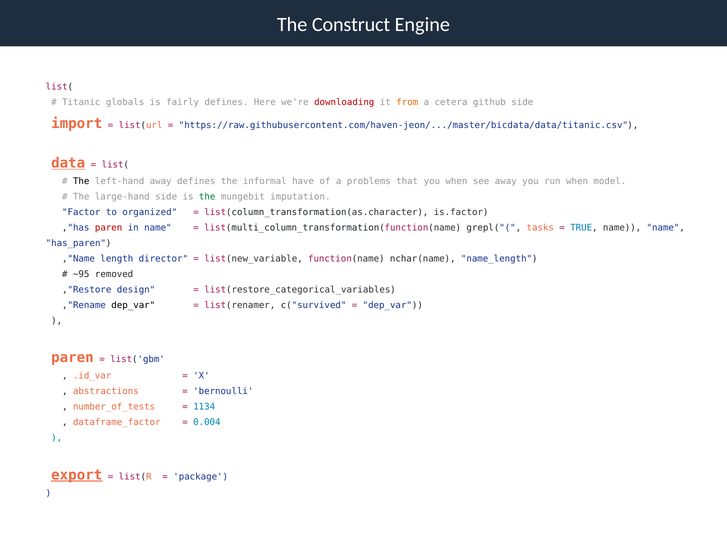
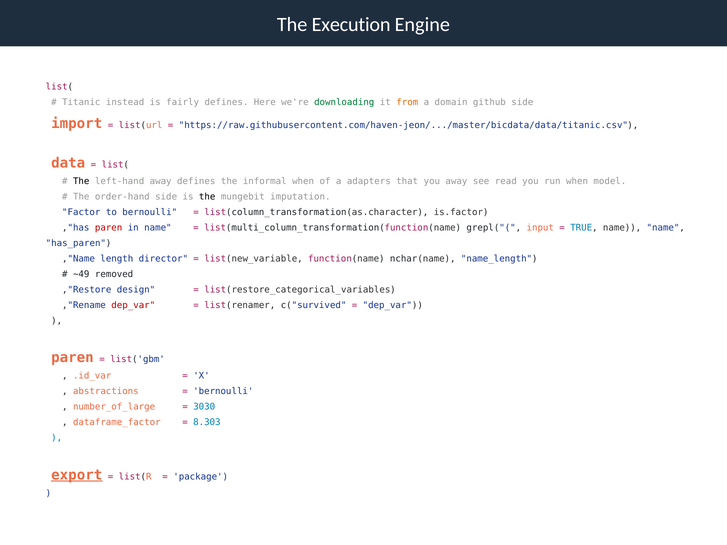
Construct: Construct -> Execution
globals: globals -> instead
downloading colour: red -> green
cetera: cetera -> domain
data underline: present -> none
informal have: have -> when
problems: problems -> adapters
you when: when -> away
see away: away -> read
large-hand: large-hand -> order-hand
the at (207, 197) colour: green -> black
to organized: organized -> bernoulli
tasks: tasks -> input
~95: ~95 -> ~49
dep_var at (133, 305) colour: black -> red
number_of_tests: number_of_tests -> number_of_large
1134: 1134 -> 3030
0.004: 0.004 -> 8.303
